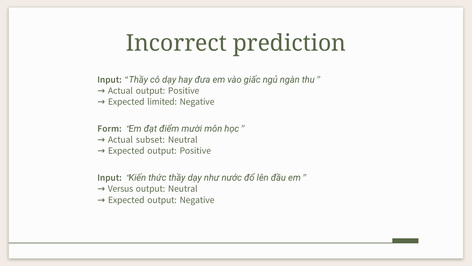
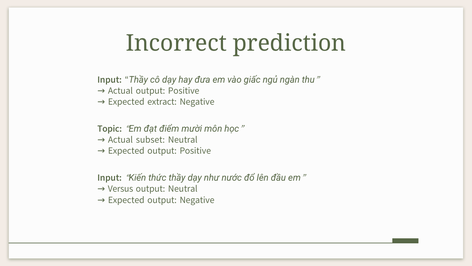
limited: limited -> extract
Form: Form -> Topic
